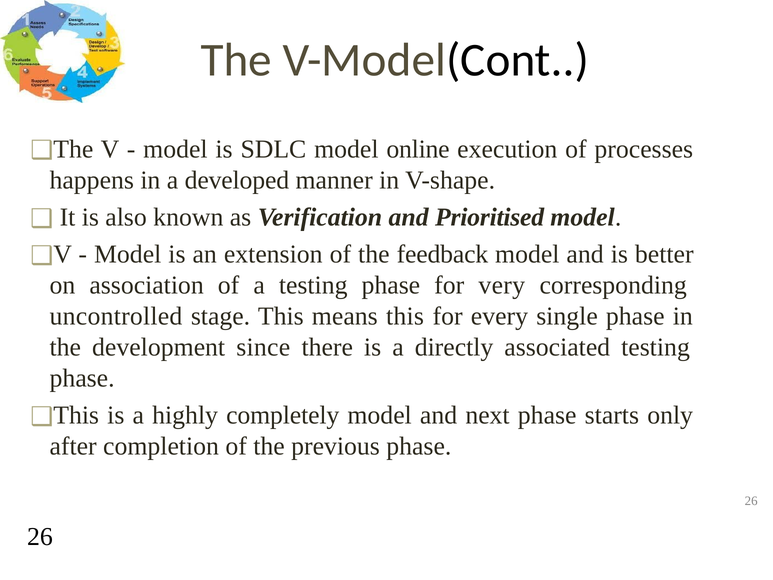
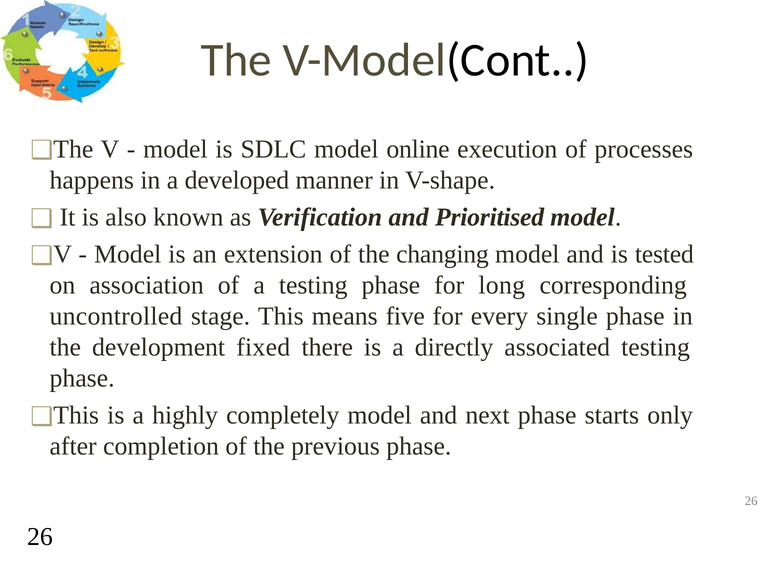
feedback: feedback -> changing
better: better -> tested
very: very -> long
means this: this -> five
since: since -> fixed
